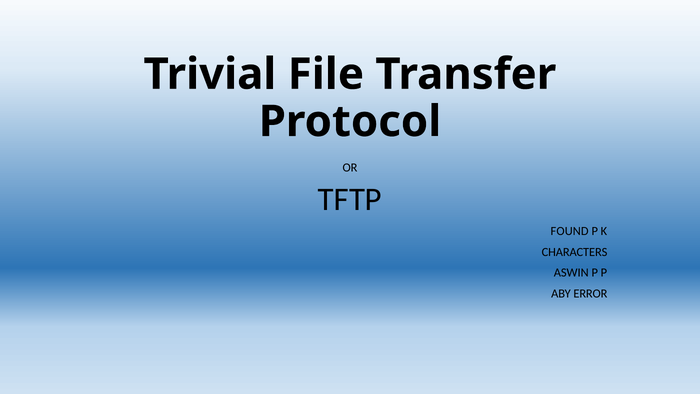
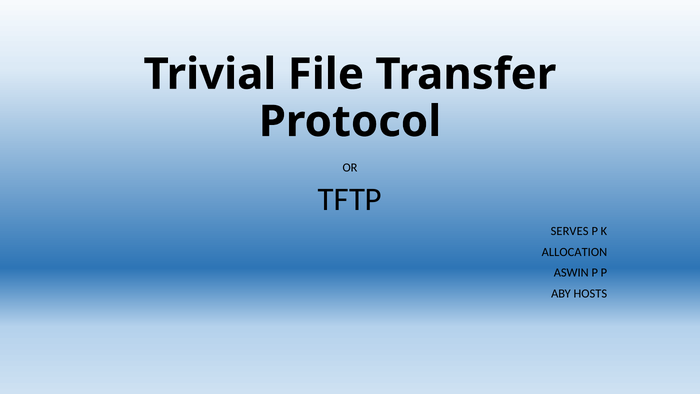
FOUND: FOUND -> SERVES
CHARACTERS: CHARACTERS -> ALLOCATION
ERROR: ERROR -> HOSTS
